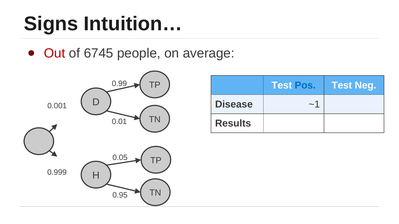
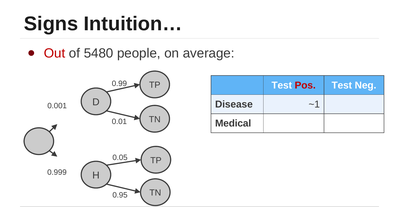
6745: 6745 -> 5480
Pos colour: blue -> red
Results: Results -> Medical
